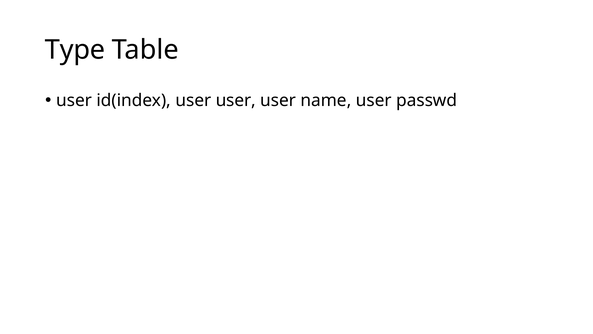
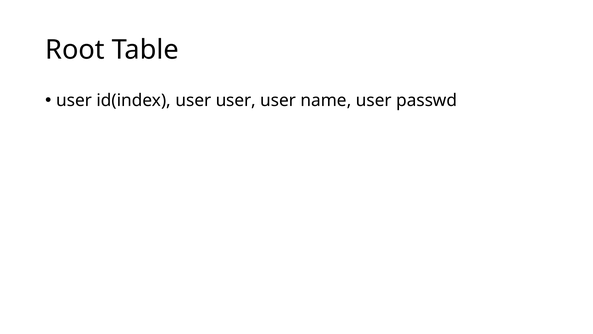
Type: Type -> Root
